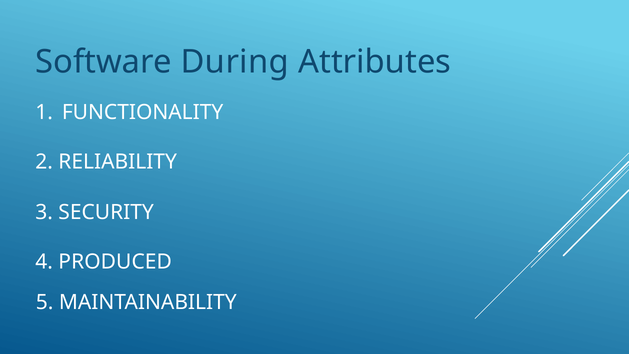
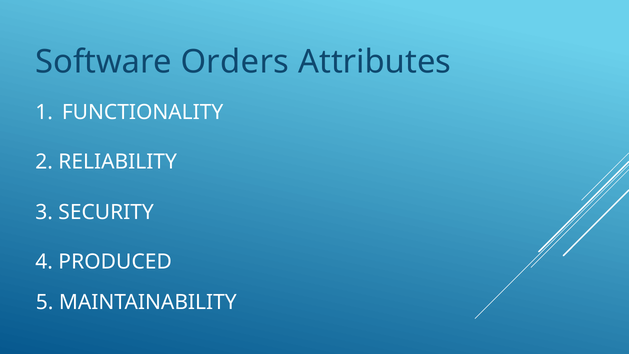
During: During -> Orders
